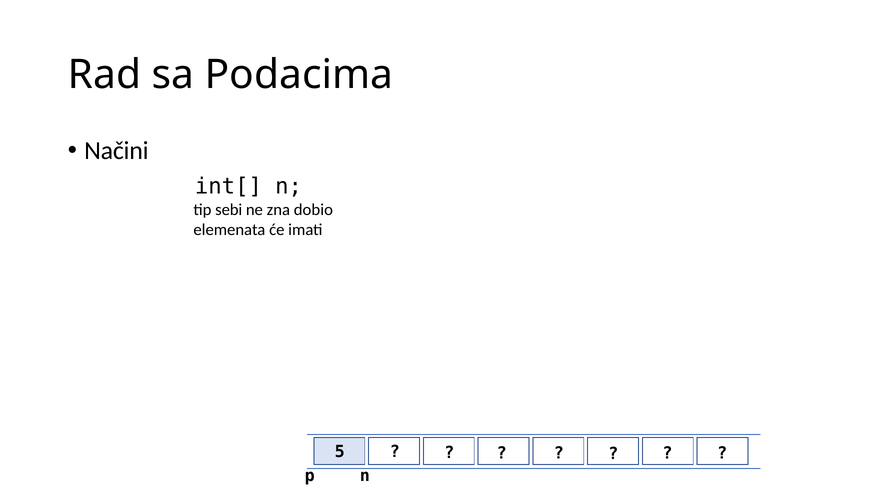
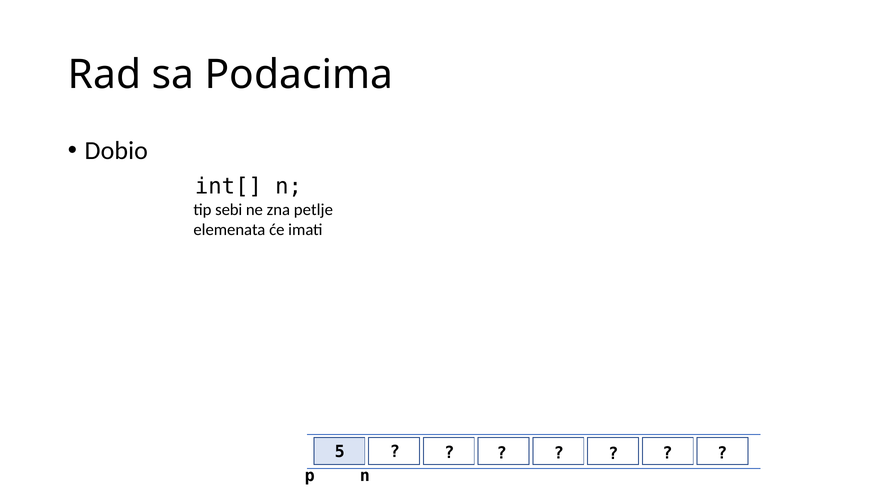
Načini: Načini -> Dobio
dobio: dobio -> petlje
